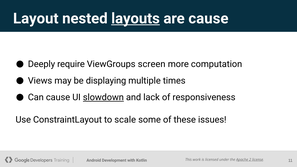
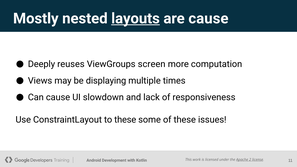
Layout: Layout -> Mostly
require: require -> reuses
slowdown underline: present -> none
to scale: scale -> these
